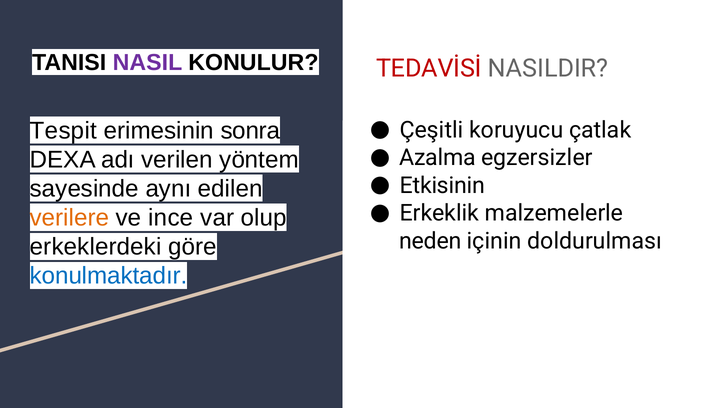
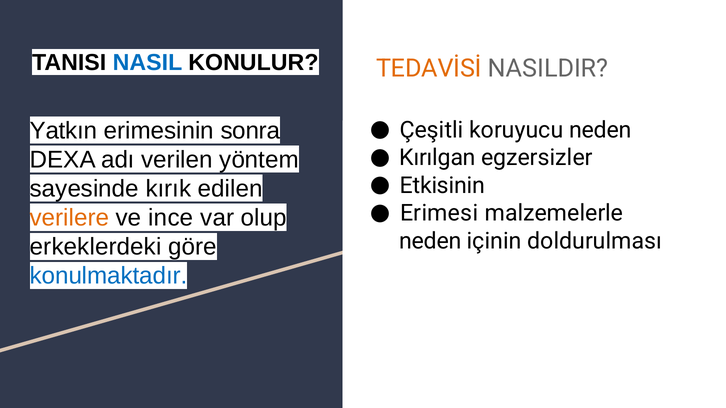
NASIL colour: purple -> blue
TEDAVİSİ colour: red -> orange
koruyucu çatlak: çatlak -> neden
Tespit: Tespit -> Yatkın
Azalma: Azalma -> Kırılgan
aynı: aynı -> kırık
Erkeklik: Erkeklik -> Erimesi
